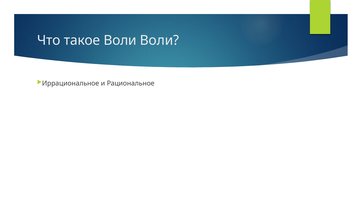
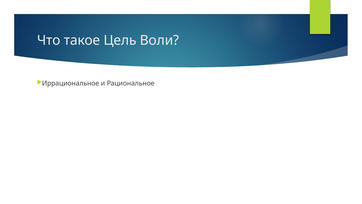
такое Воли: Воли -> Цель
